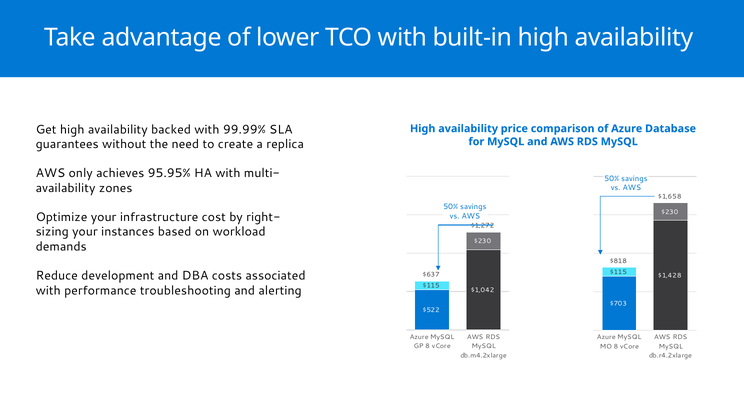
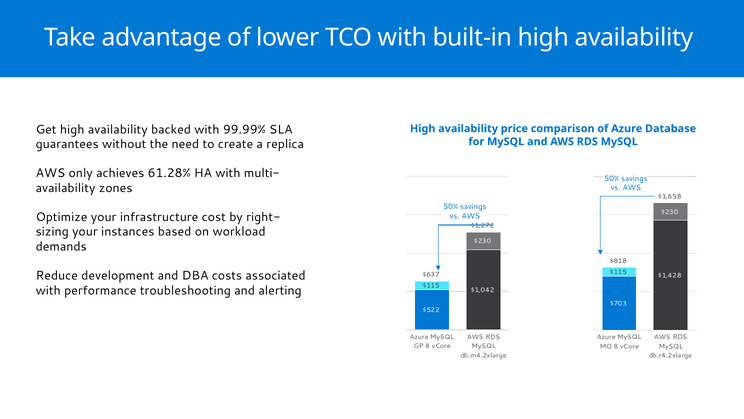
95.95%: 95.95% -> 61.28%
